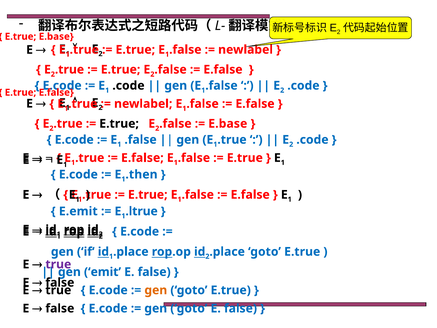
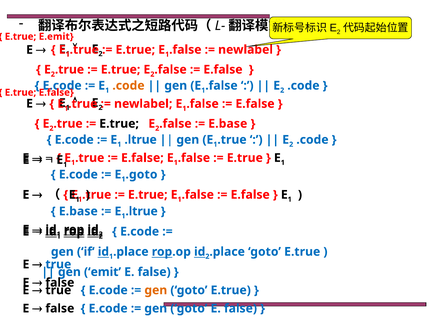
E.true E.base: E.base -> E.emit
.code at (128, 86) colour: black -> orange
.false at (141, 140): .false -> .ltrue
.then: .then -> .goto
E.emit at (78, 211): E.emit -> E.base
true at (58, 264) colour: purple -> blue
